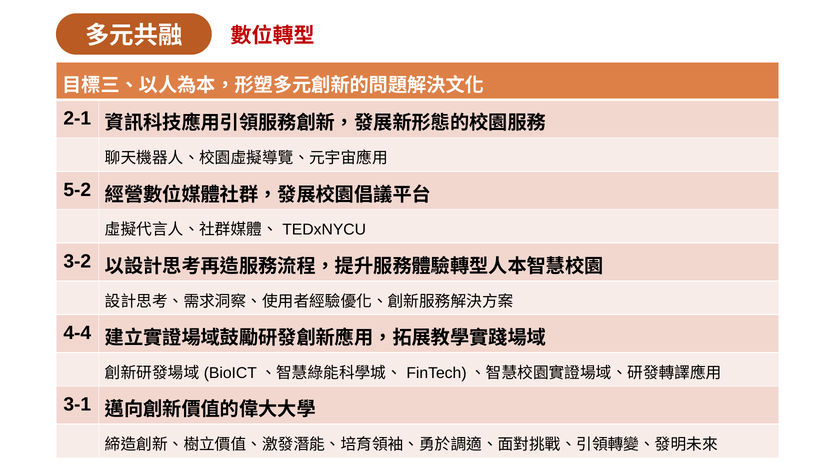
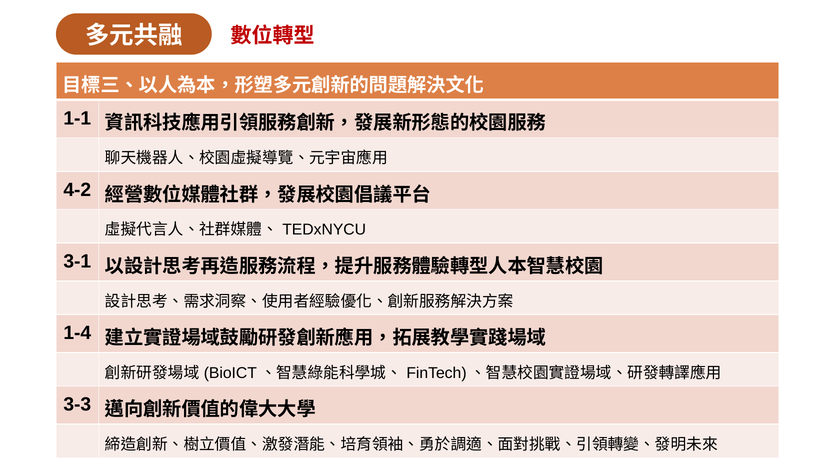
2-1: 2-1 -> 1-1
5-2: 5-2 -> 4-2
3-2: 3-2 -> 3-1
4-4: 4-4 -> 1-4
3-1: 3-1 -> 3-3
